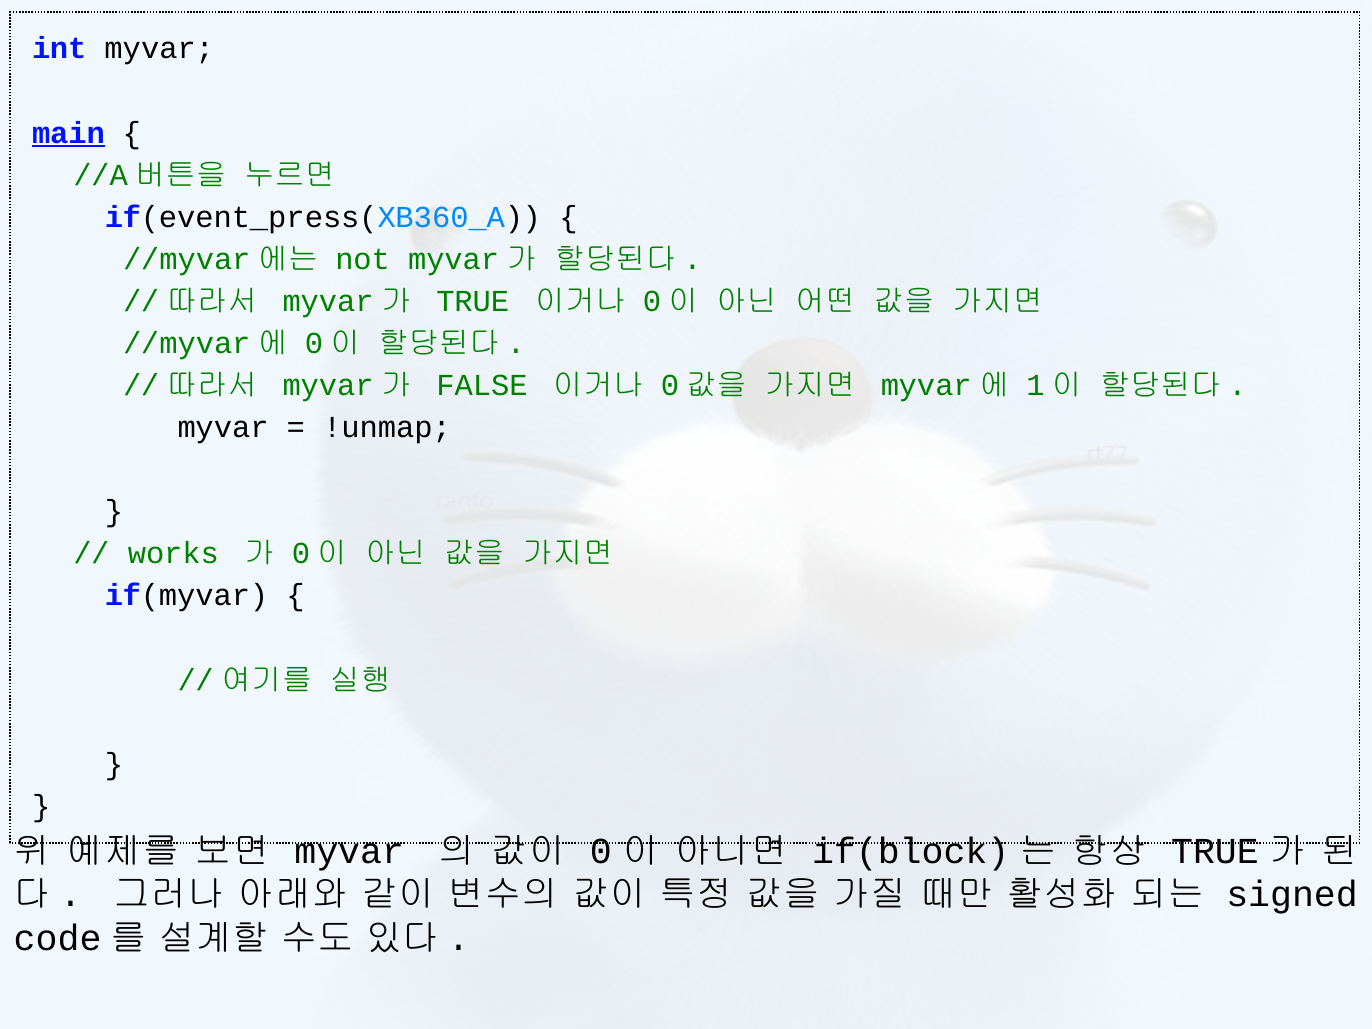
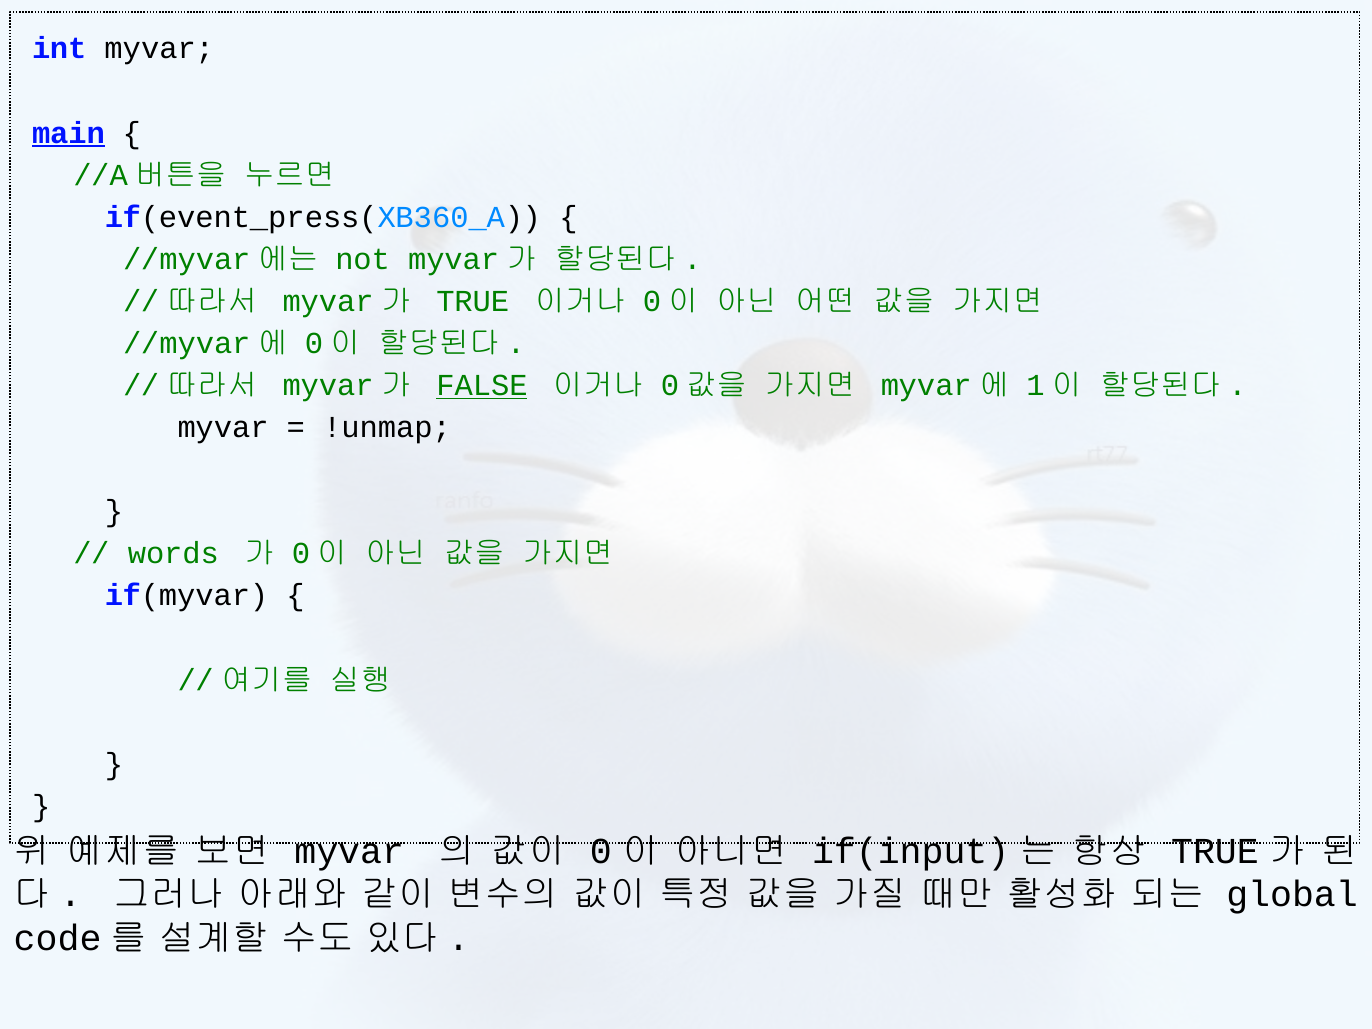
FALSE underline: none -> present
works: works -> words
if(block: if(block -> if(input
signed: signed -> global
